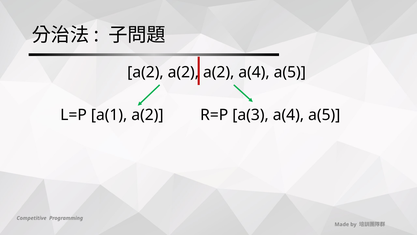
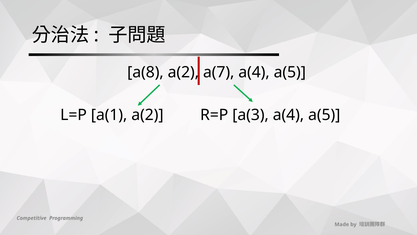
a(2 at (145, 72): a(2 -> a(8
a(2 at (219, 72): a(2 -> a(7
